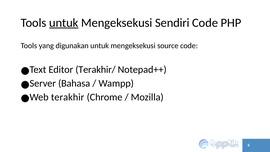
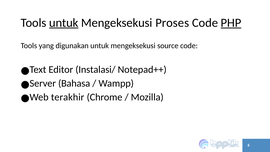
Sendiri: Sendiri -> Proses
PHP underline: none -> present
Terakhir/: Terakhir/ -> Instalasi/
